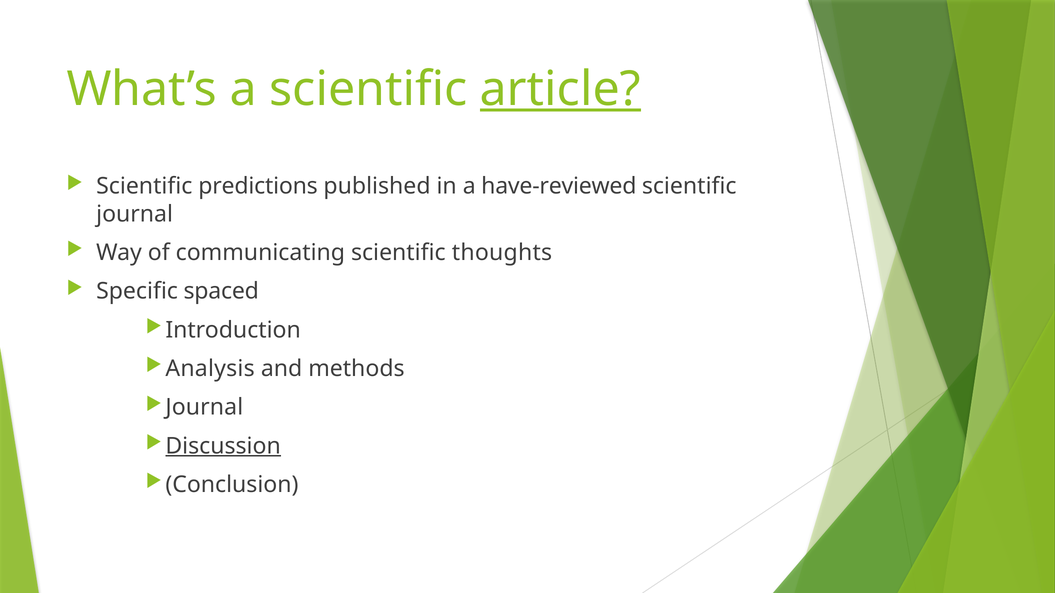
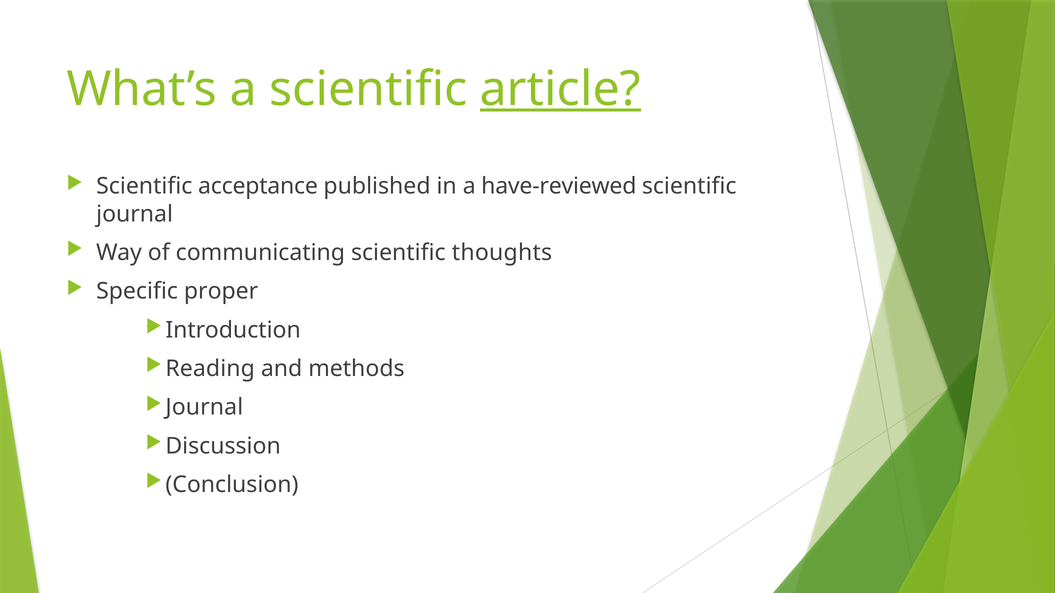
predictions: predictions -> acceptance
spaced: spaced -> proper
Analysis: Analysis -> Reading
Discussion underline: present -> none
